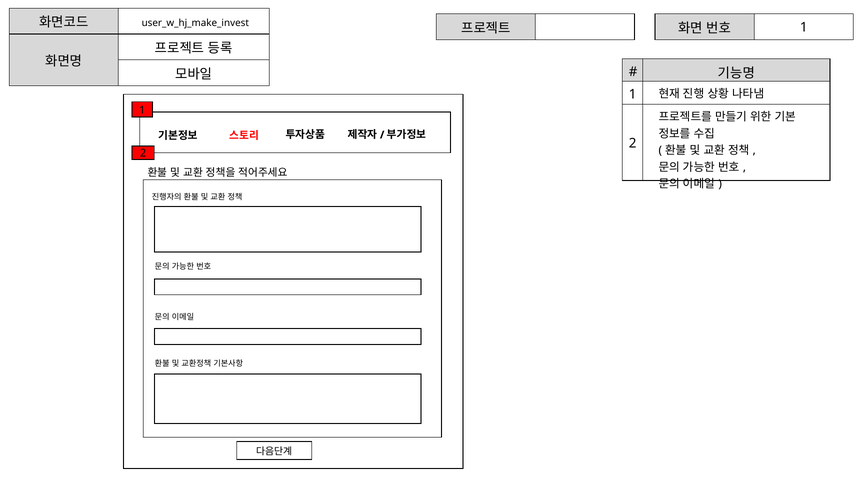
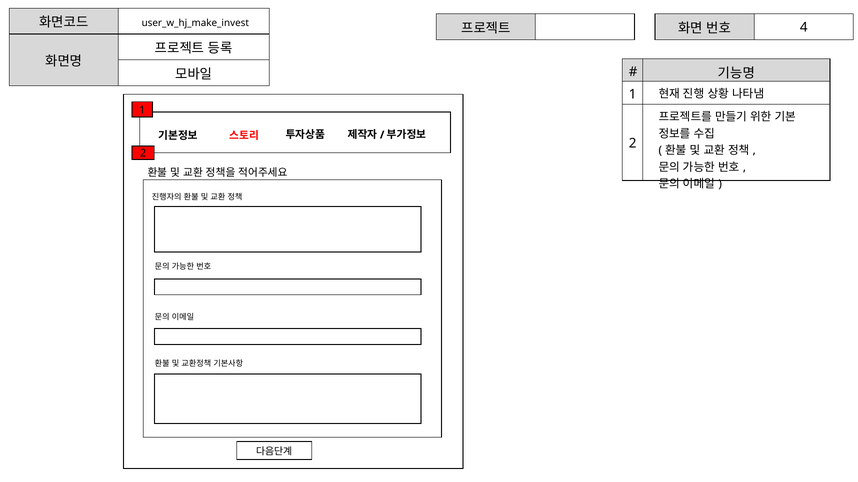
1 at (804, 28): 1 -> 4
